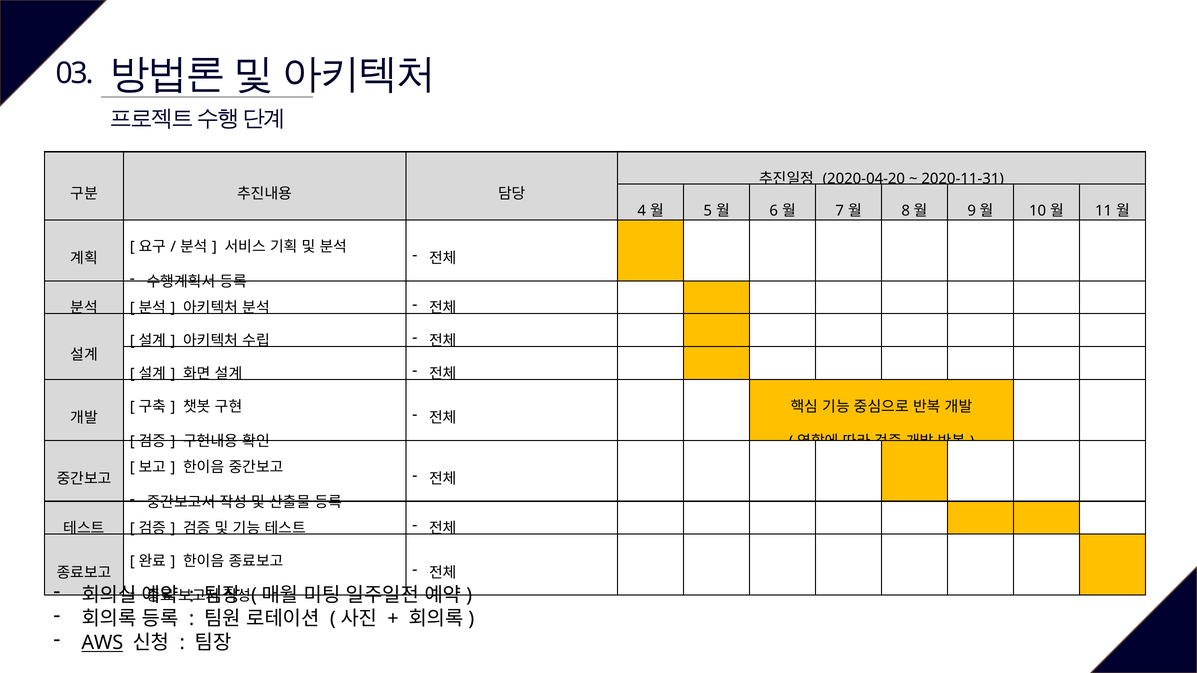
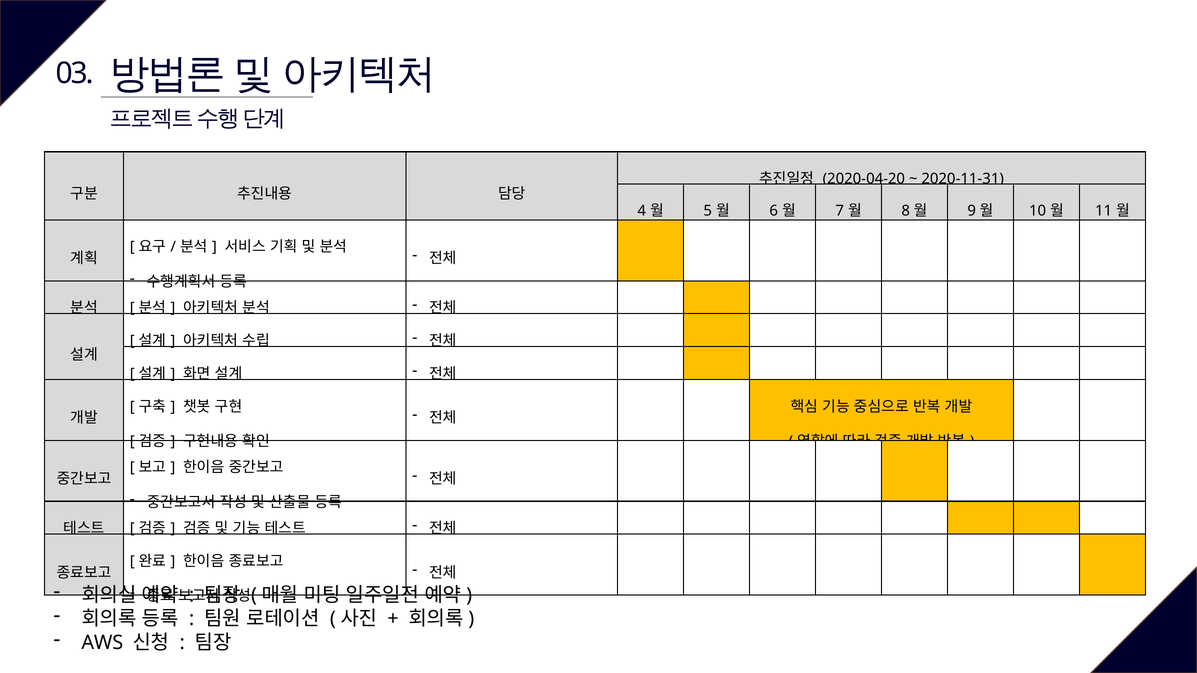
AWS underline: present -> none
